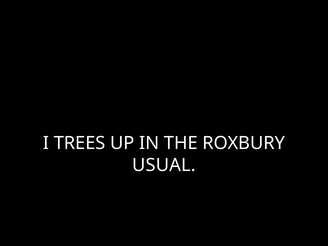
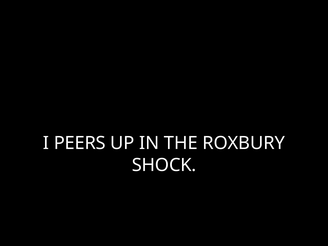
TREES: TREES -> PEERS
USUAL: USUAL -> SHOCK
